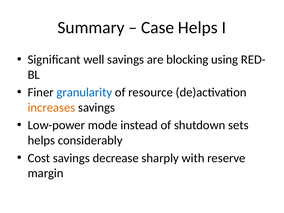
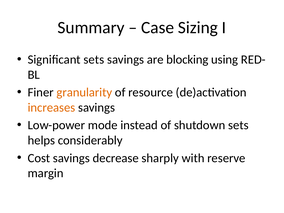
Case Helps: Helps -> Sizing
Significant well: well -> sets
granularity colour: blue -> orange
